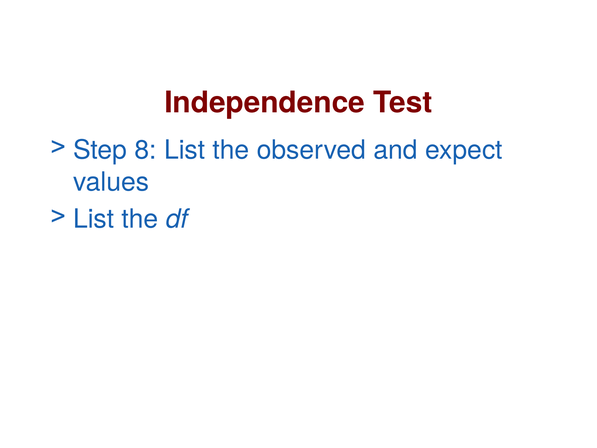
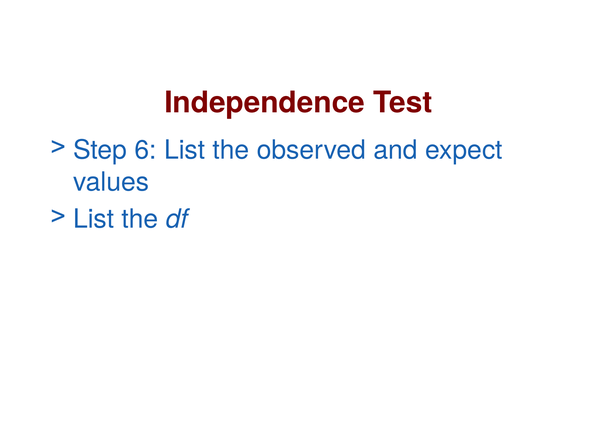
8: 8 -> 6
